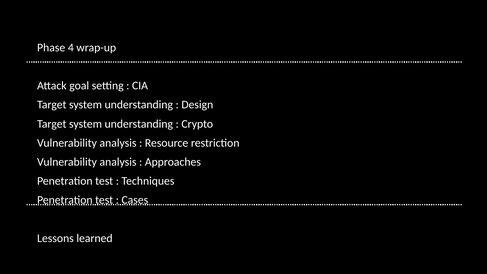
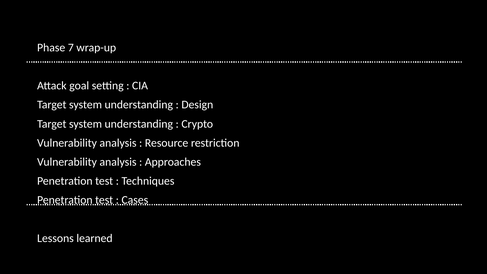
4: 4 -> 7
